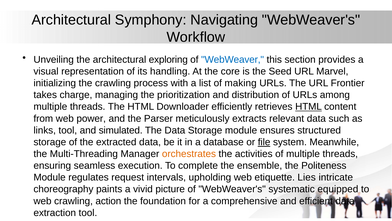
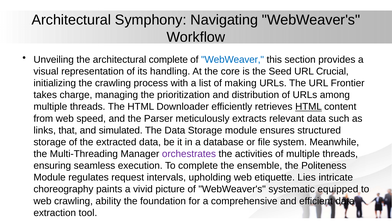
architectural exploring: exploring -> complete
Marvel: Marvel -> Crucial
power: power -> speed
links tool: tool -> that
file underline: present -> none
orchestrates colour: orange -> purple
action: action -> ability
